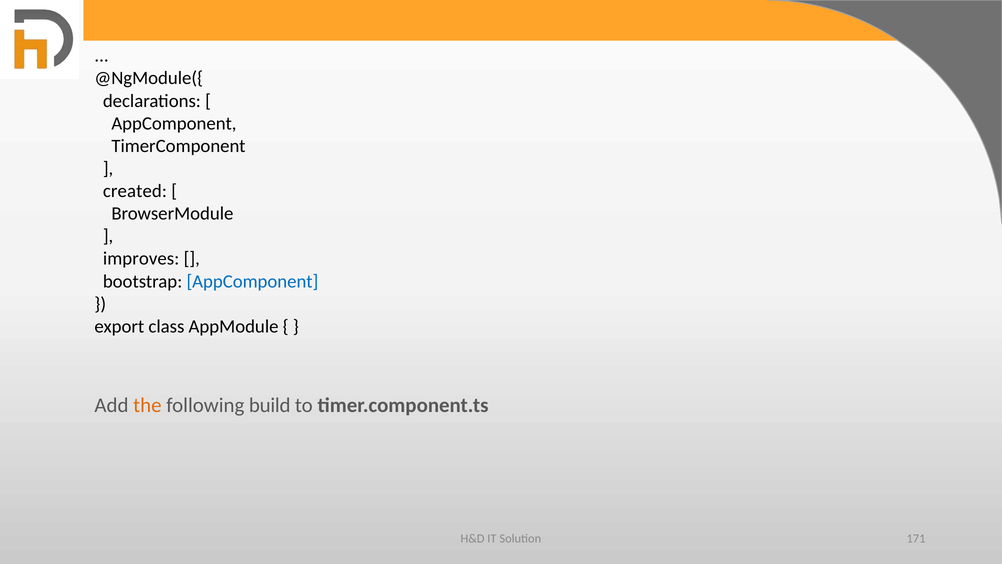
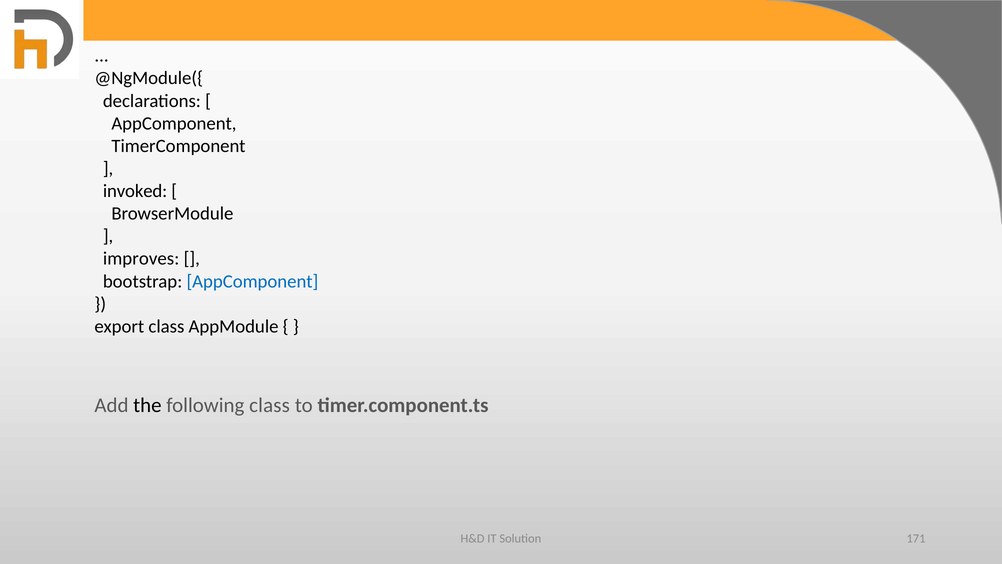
created: created -> invoked
the colour: orange -> black
following build: build -> class
